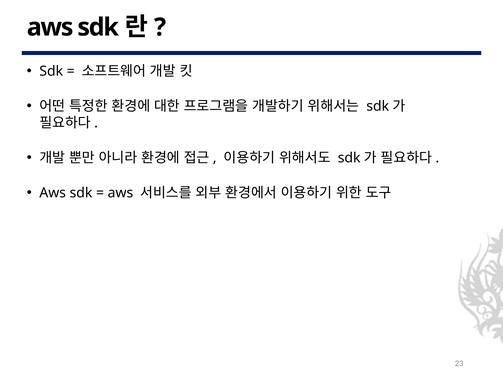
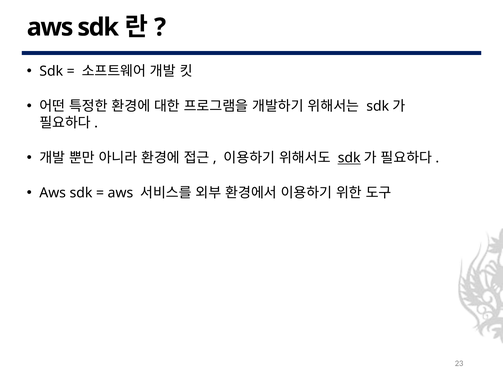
sdk at (349, 158) underline: none -> present
